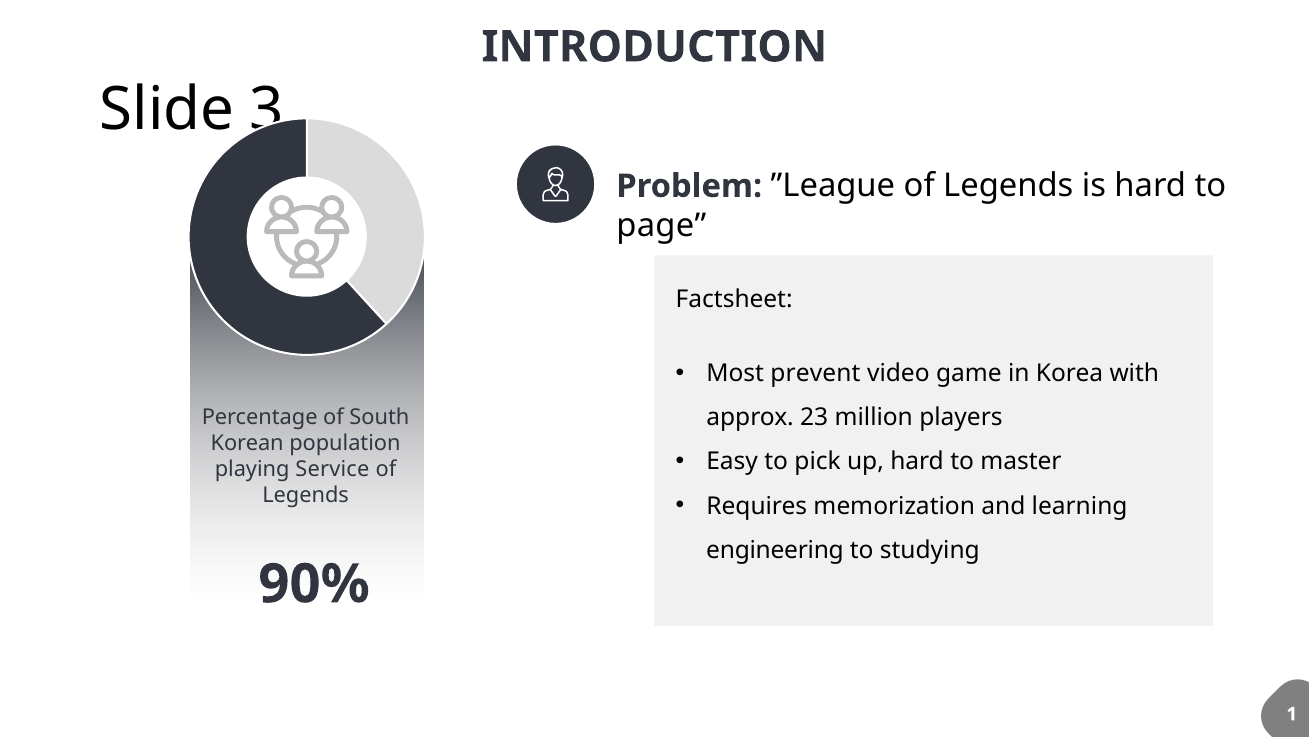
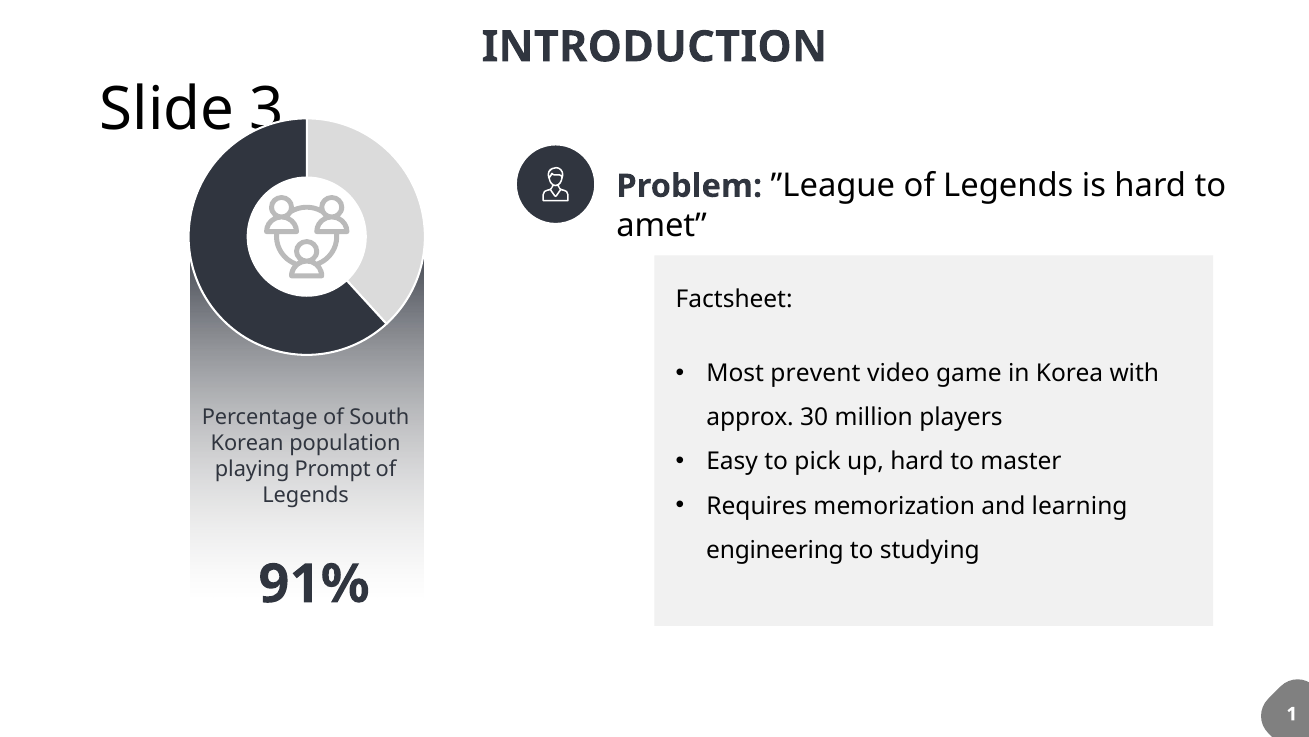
page: page -> amet
23: 23 -> 30
Service: Service -> Prompt
90%: 90% -> 91%
